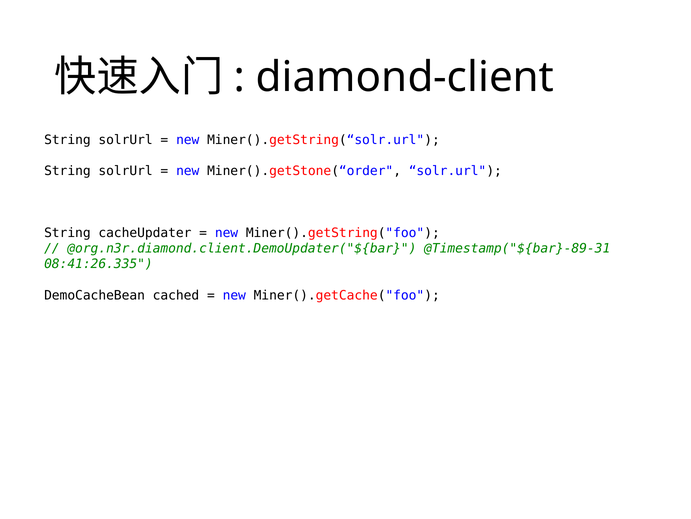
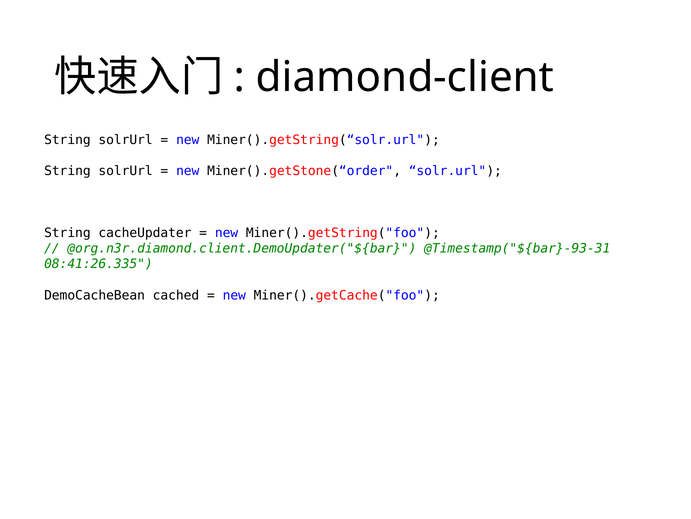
@Timestamp("${bar}-89-31: @Timestamp("${bar}-89-31 -> @Timestamp("${bar}-93-31
